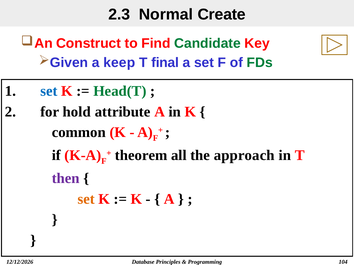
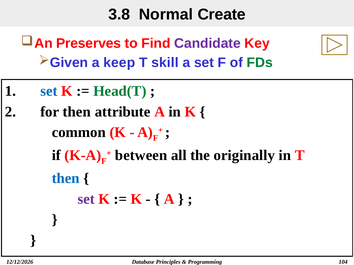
2.3: 2.3 -> 3.8
Construct: Construct -> Preserves
Candidate colour: green -> purple
final: final -> skill
for hold: hold -> then
theorem: theorem -> between
approach: approach -> originally
then at (66, 179) colour: purple -> blue
set at (86, 199) colour: orange -> purple
